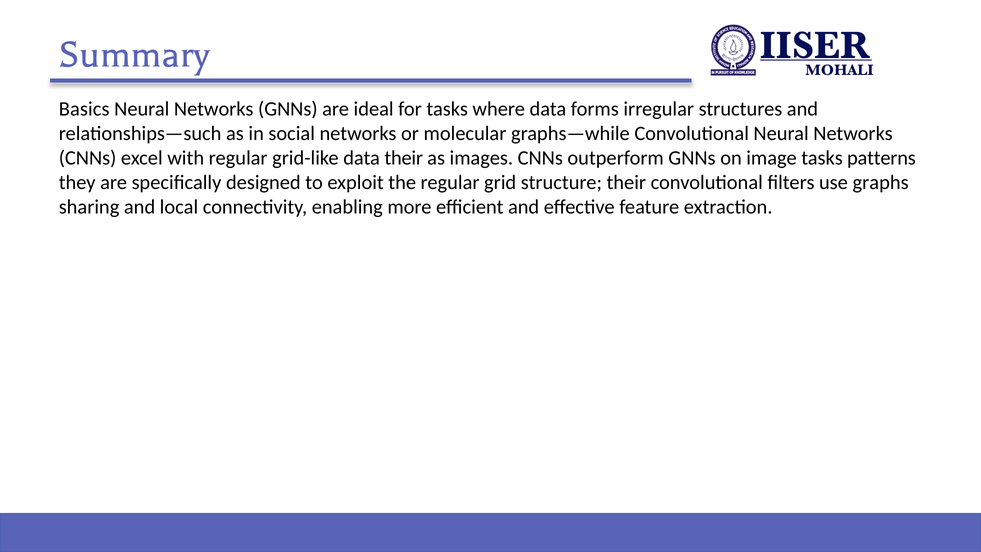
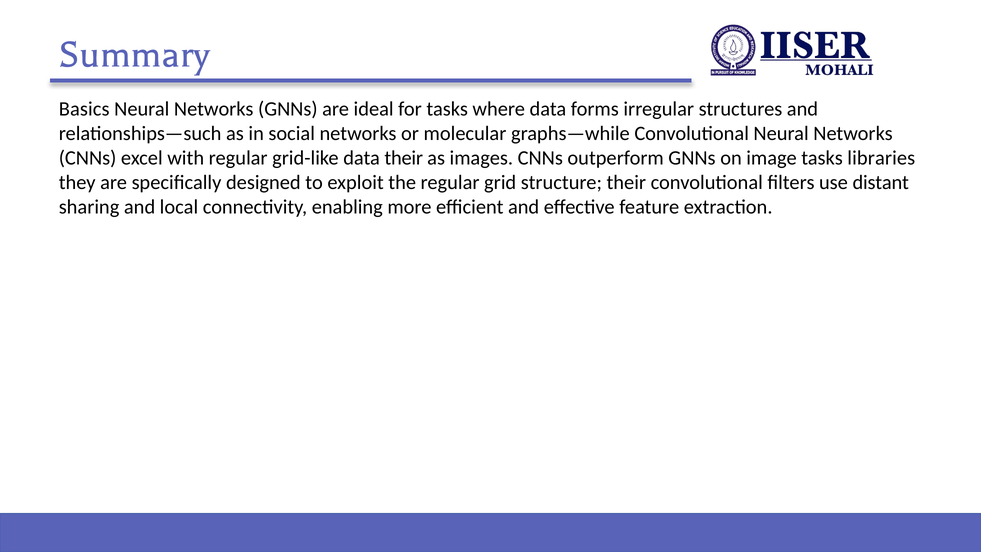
patterns: patterns -> libraries
graphs: graphs -> distant
